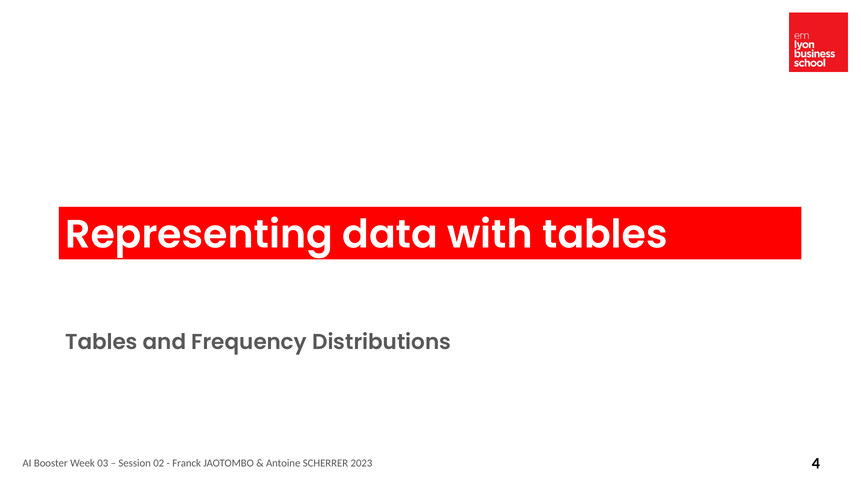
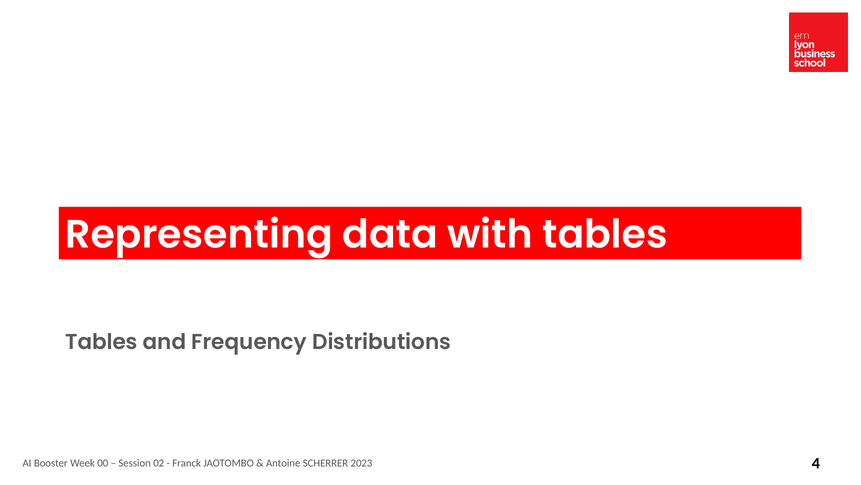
03: 03 -> 00
